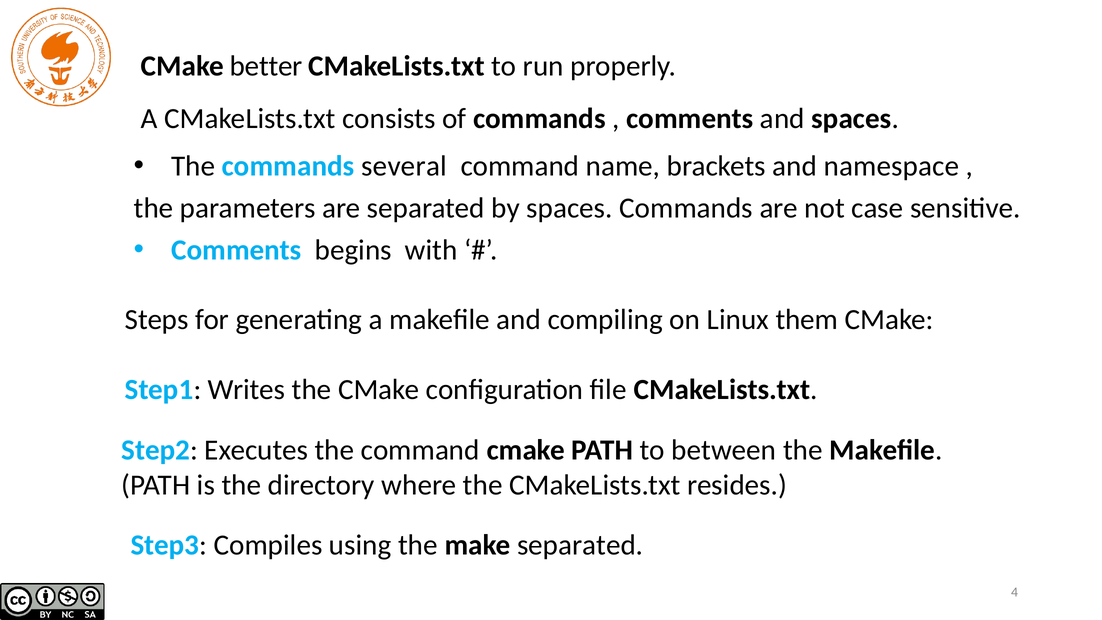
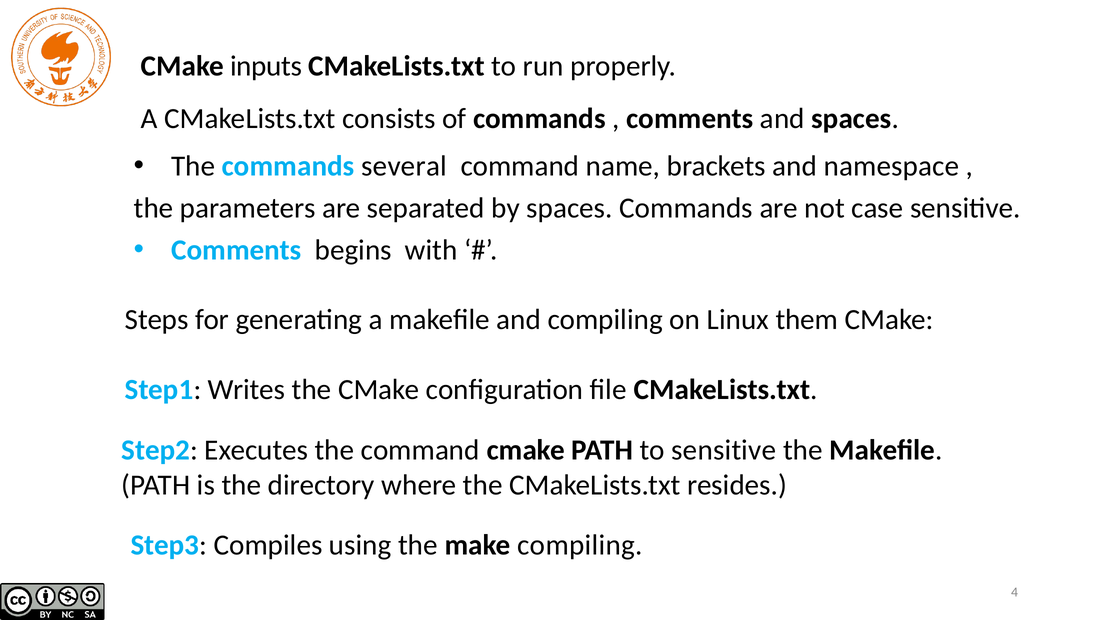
better: better -> inputs
to between: between -> sensitive
make separated: separated -> compiling
